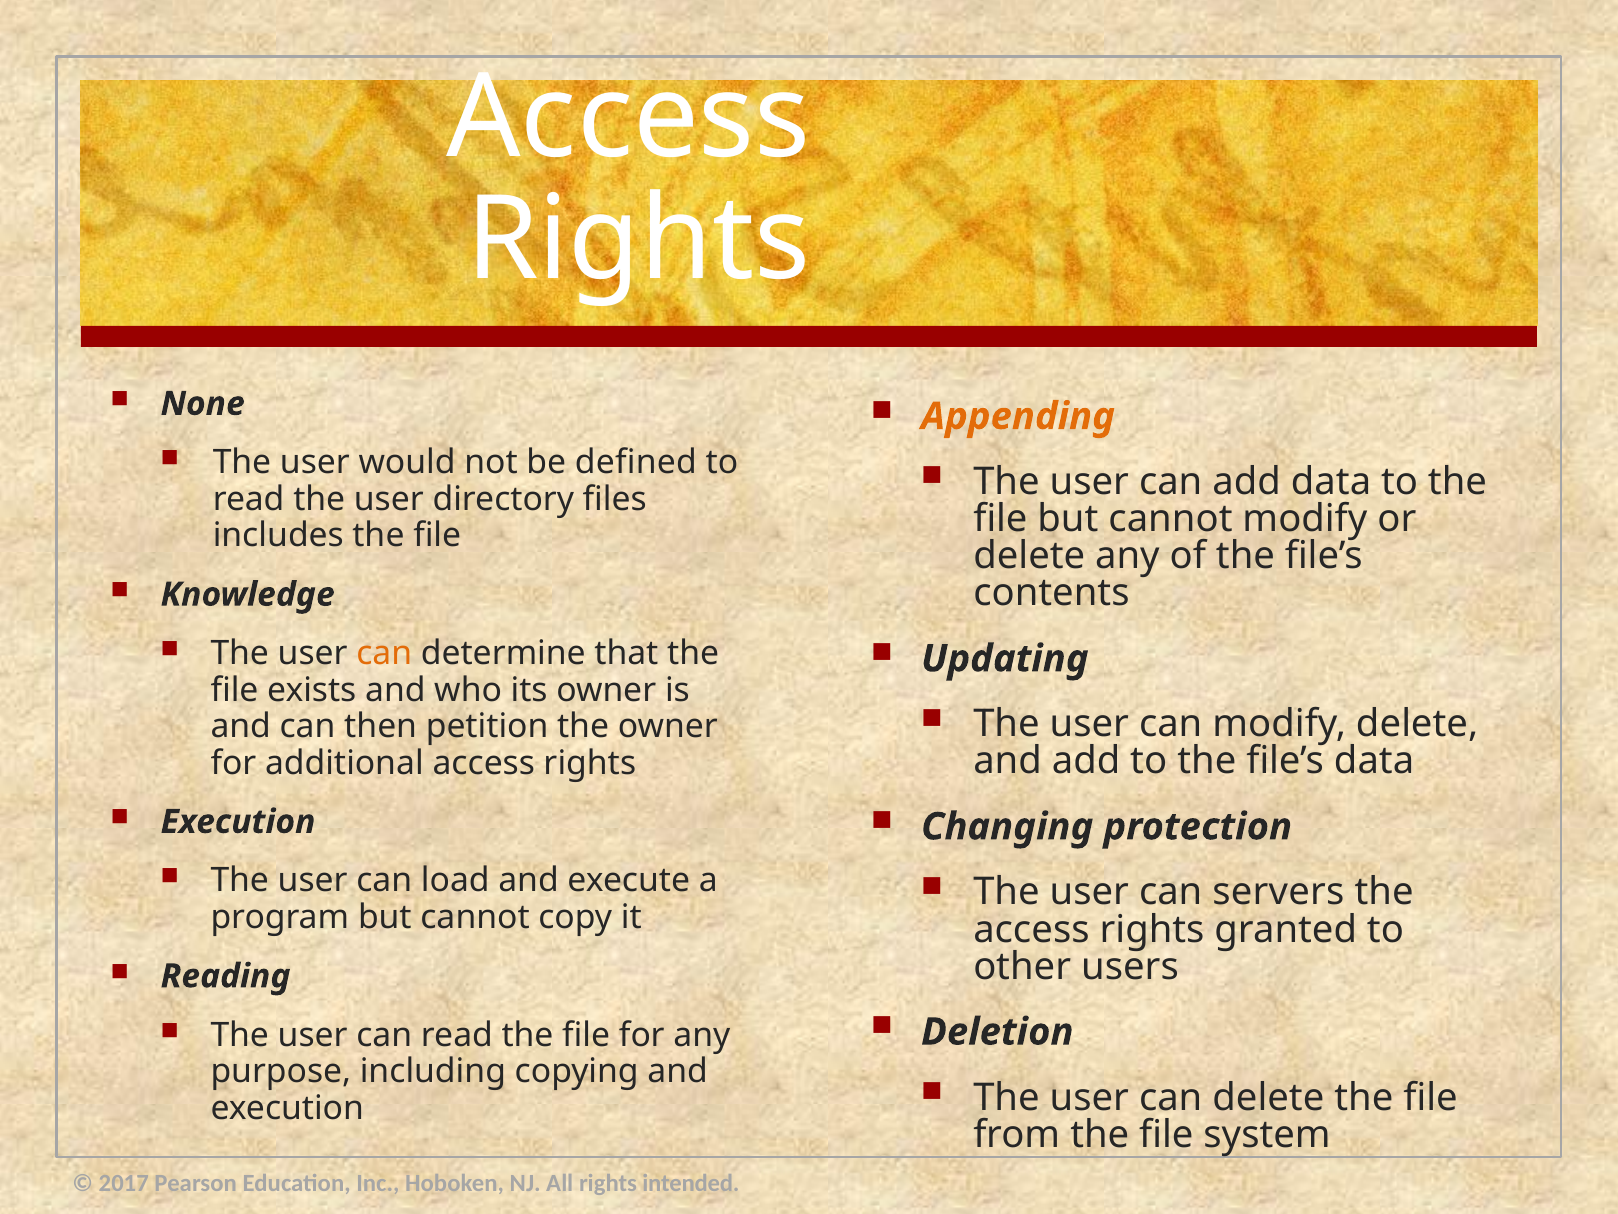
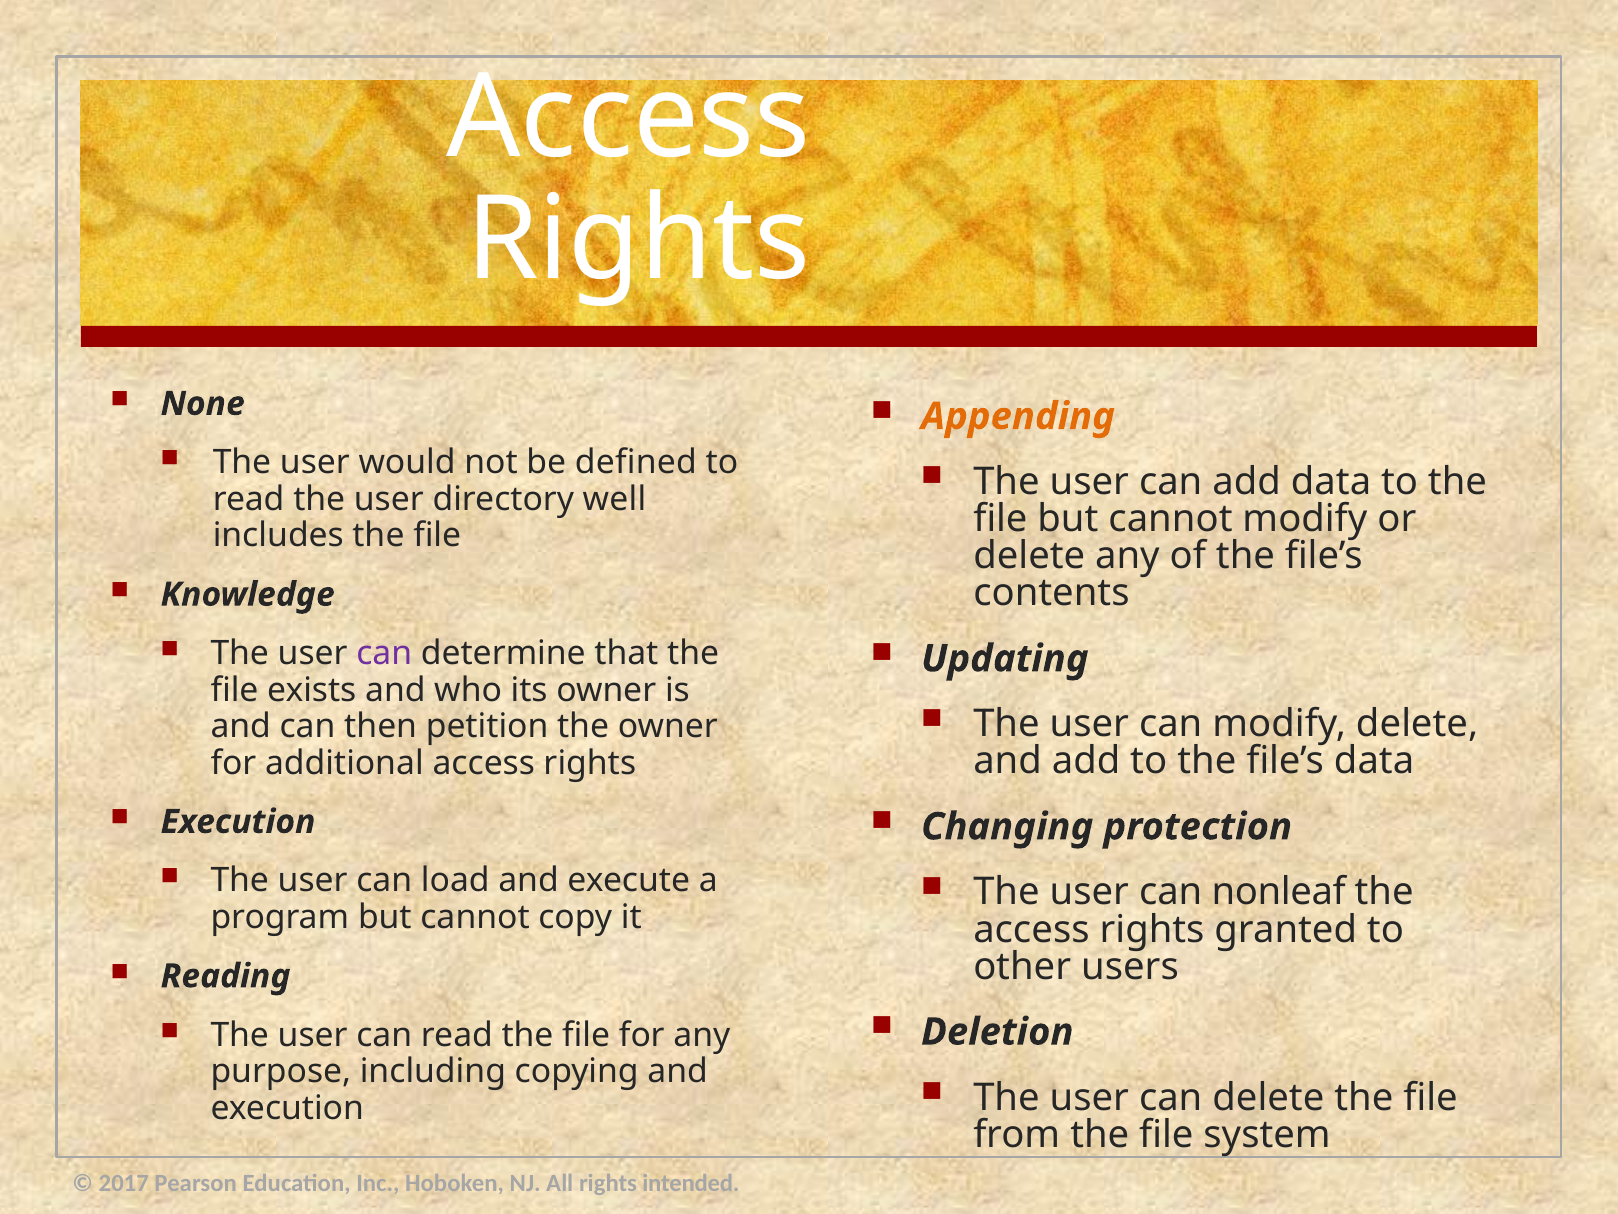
files: files -> well
can at (384, 653) colour: orange -> purple
servers: servers -> nonleaf
